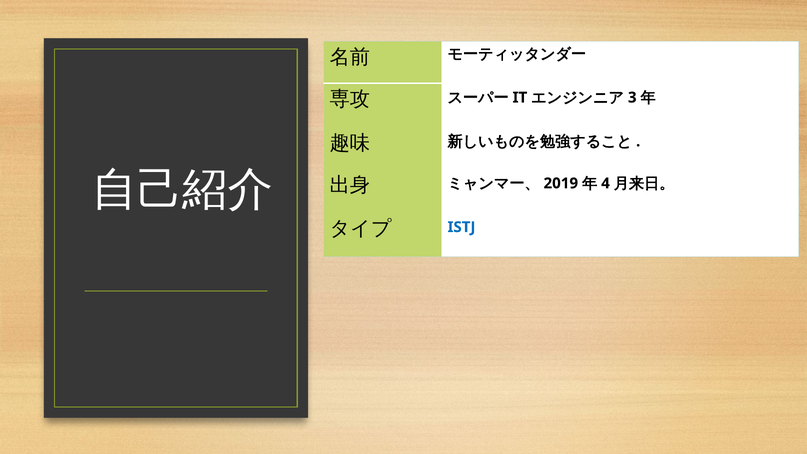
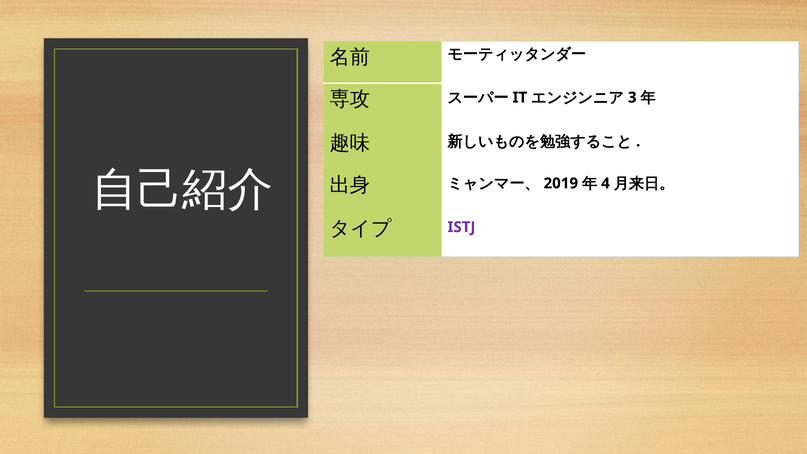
ISTJ colour: blue -> purple
